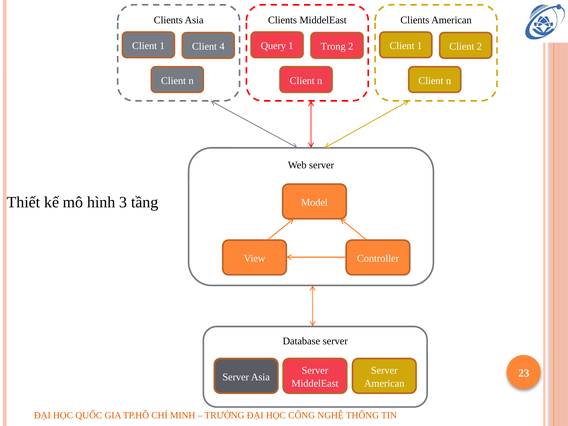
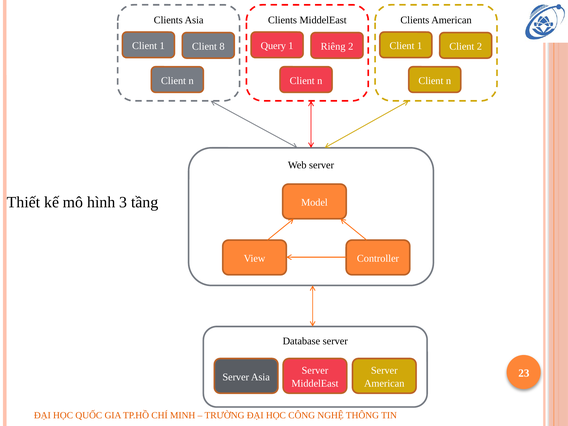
4: 4 -> 8
Trong: Trong -> Riêng
